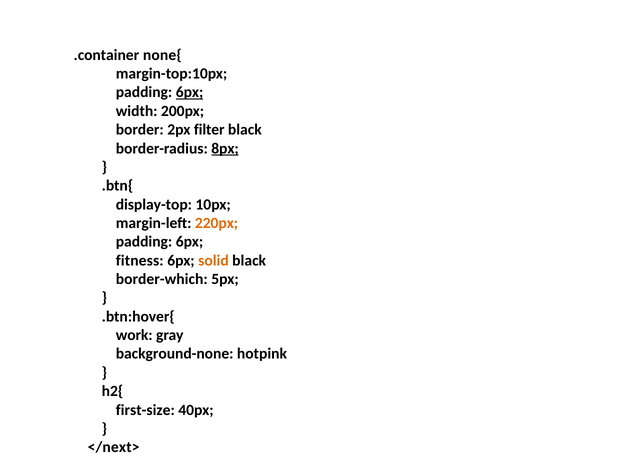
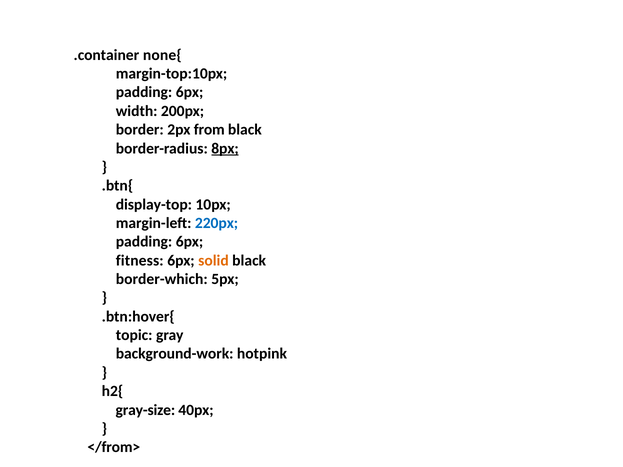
6px at (190, 92) underline: present -> none
filter: filter -> from
220px colour: orange -> blue
work: work -> topic
background-none: background-none -> background-work
first-size: first-size -> gray-size
</next>: </next> -> </from>
